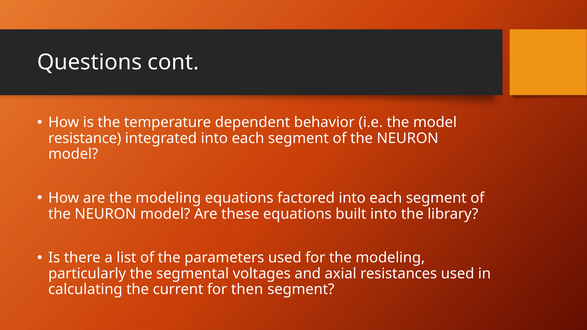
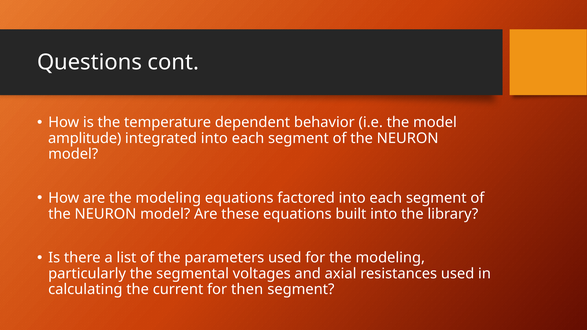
resistance: resistance -> amplitude
